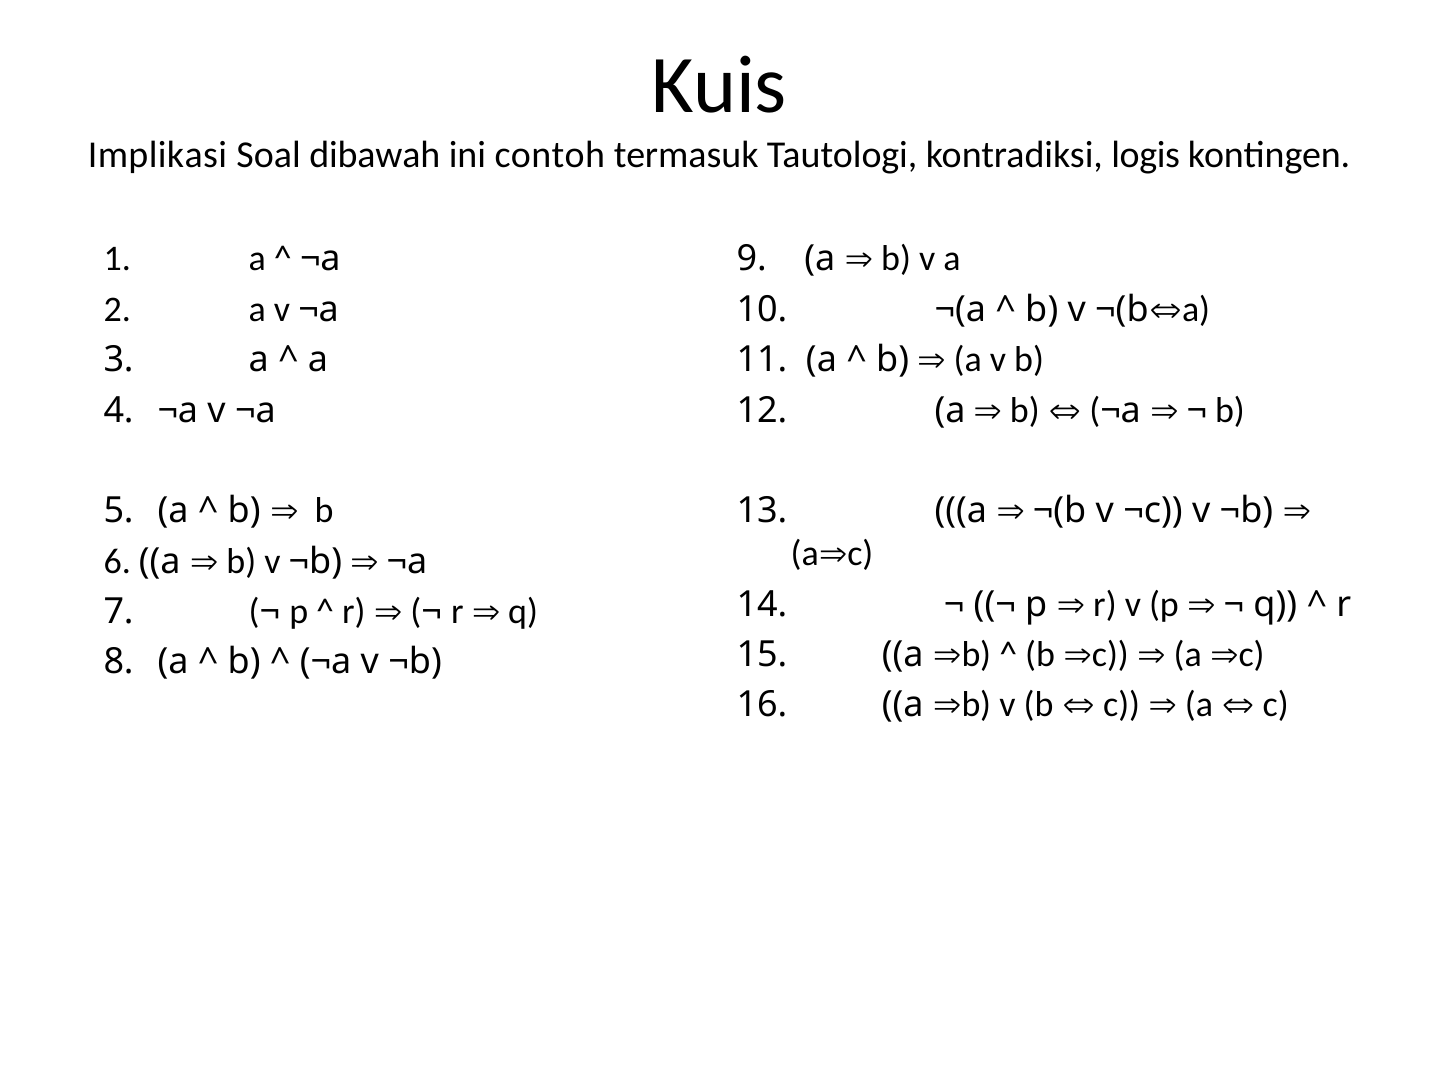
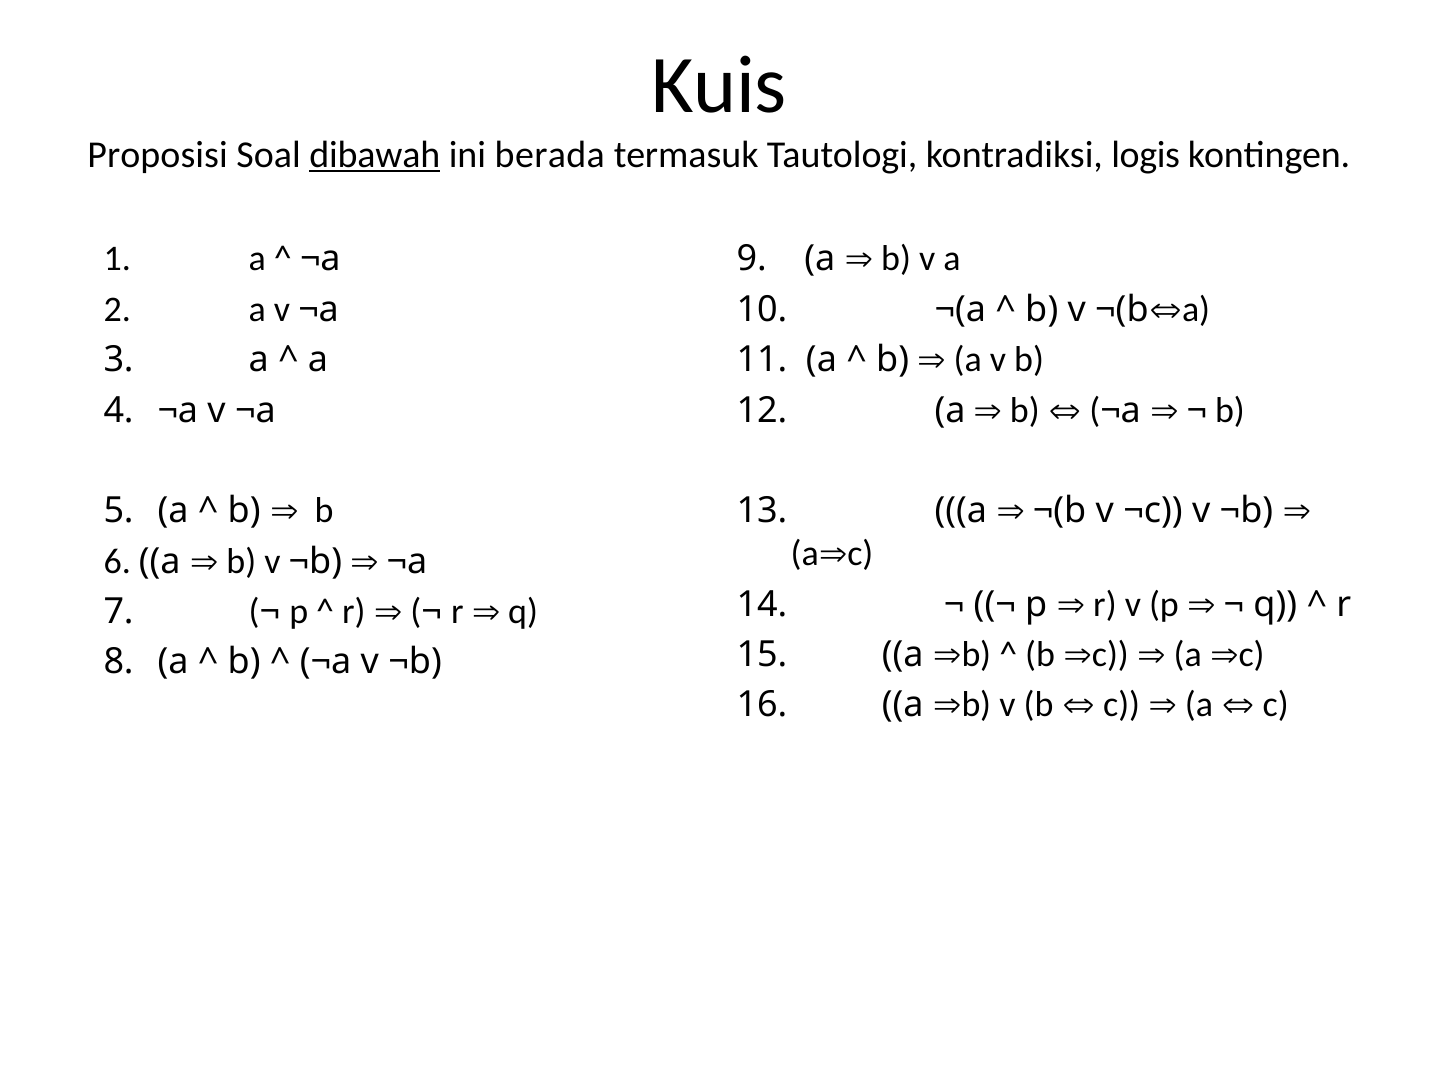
Implikasi: Implikasi -> Proposisi
dibawah underline: none -> present
contoh: contoh -> berada
